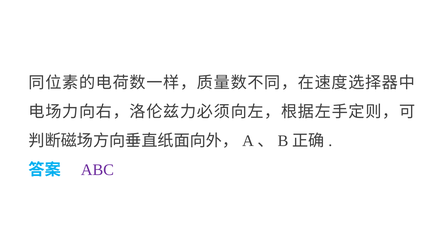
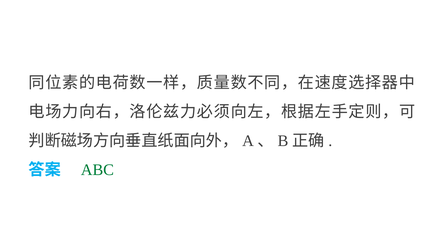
ABC colour: purple -> green
